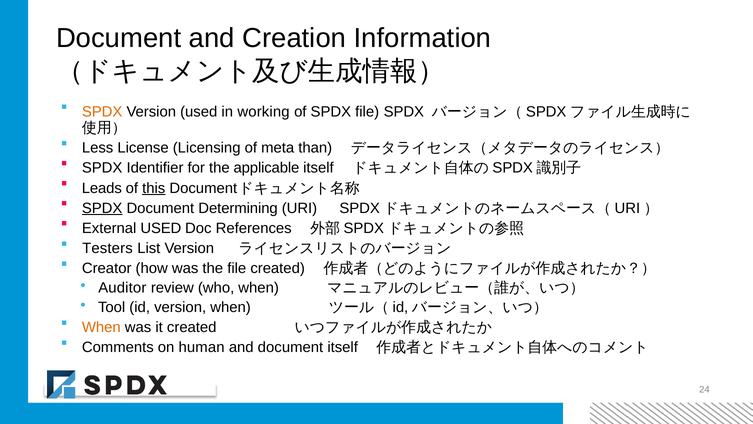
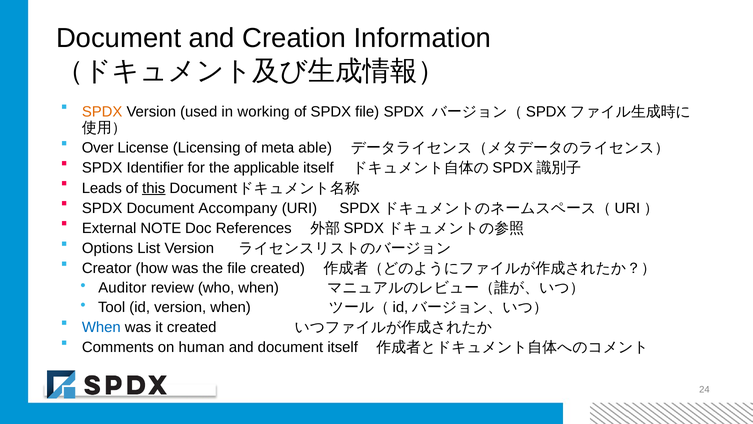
Less: Less -> Over
than: than -> able
SPDX at (102, 208) underline: present -> none
Determining: Determining -> Accompany
External USED: USED -> NOTE
Testers: Testers -> Options
When at (101, 327) colour: orange -> blue
